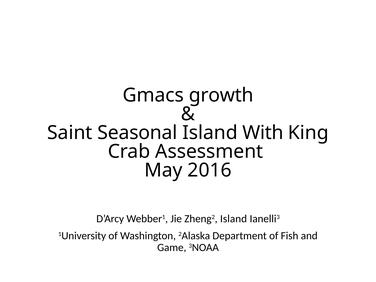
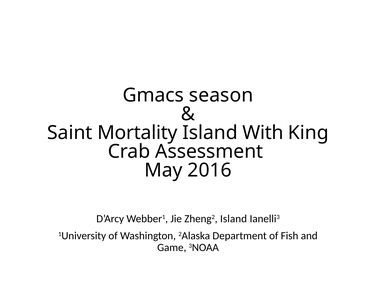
growth: growth -> season
Seasonal: Seasonal -> Mortality
